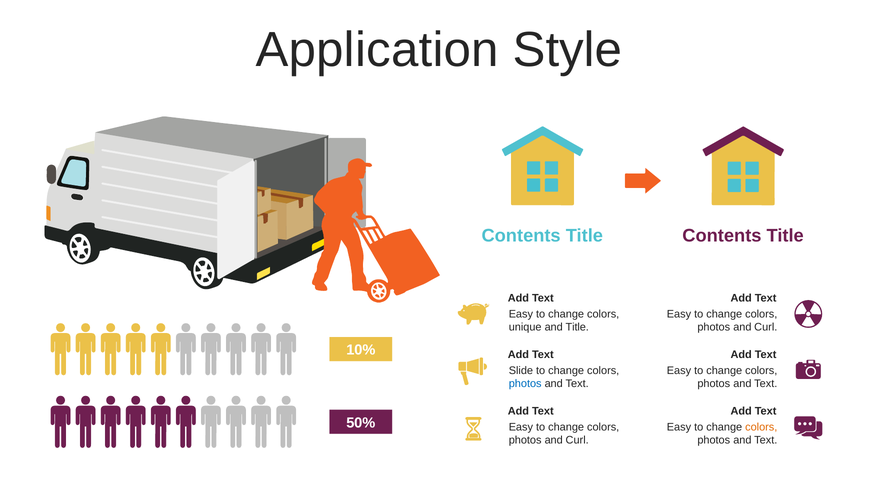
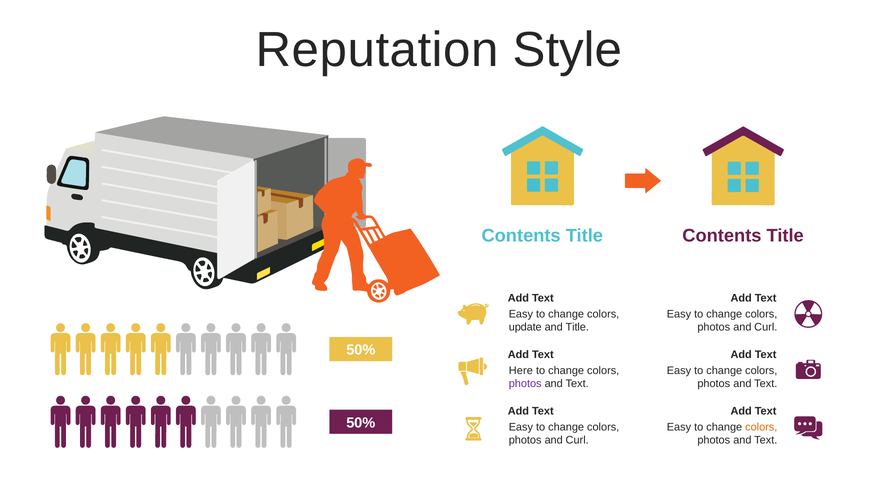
Application: Application -> Reputation
unique: unique -> update
10% at (361, 350): 10% -> 50%
Slide: Slide -> Here
photos at (525, 383) colour: blue -> purple
